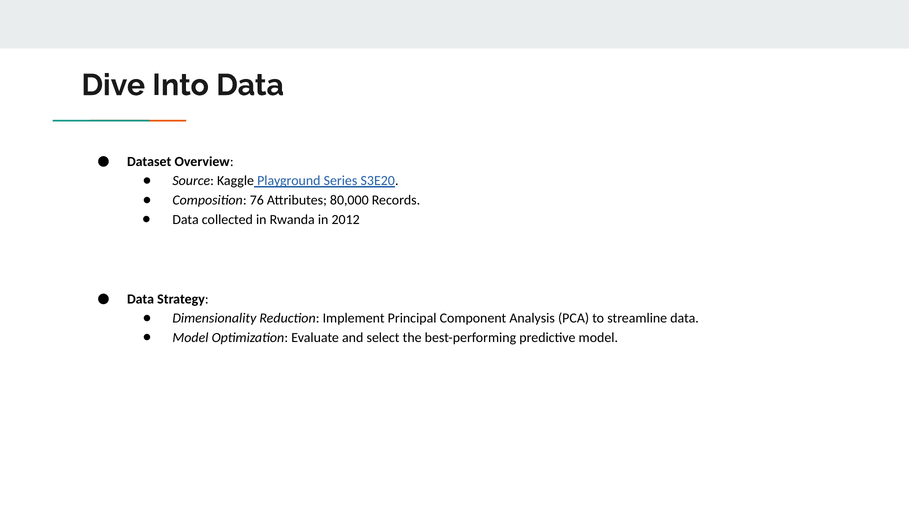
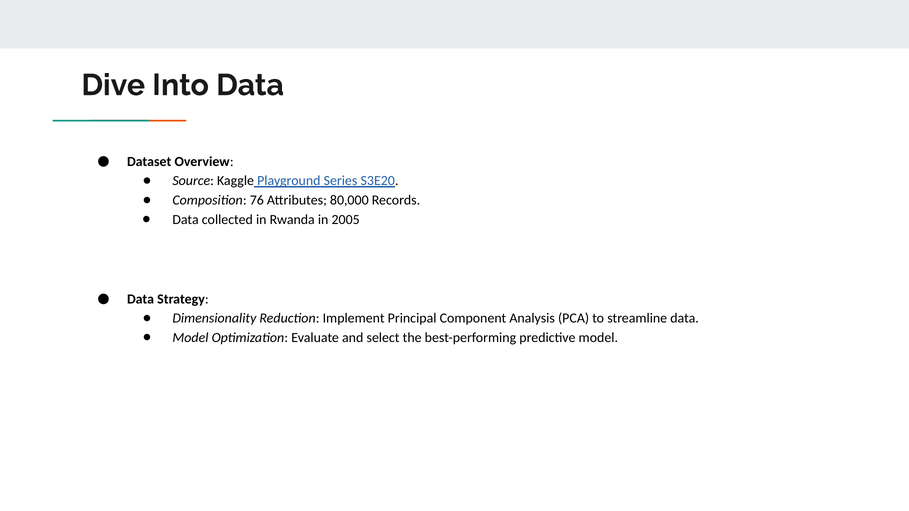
2012: 2012 -> 2005
